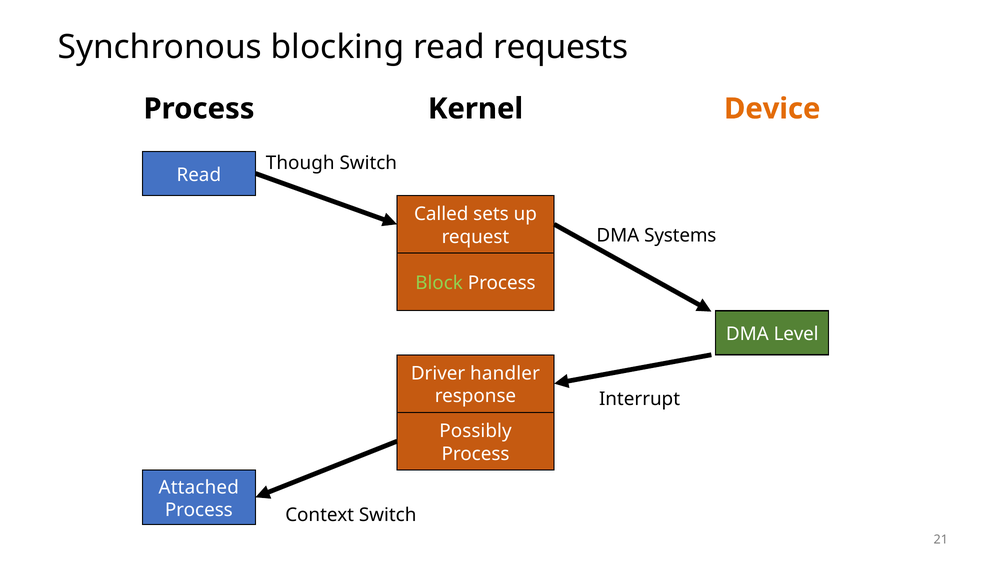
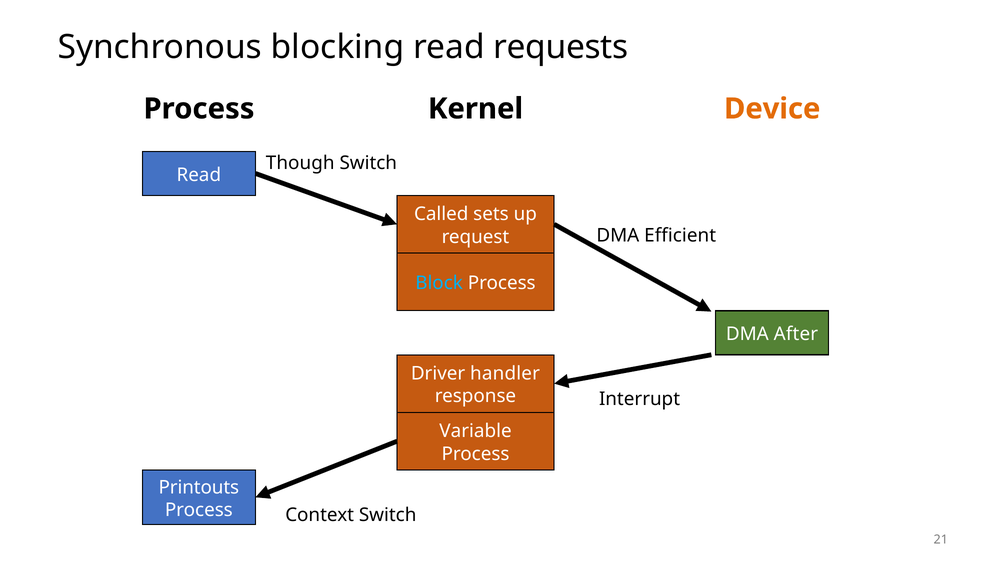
Systems: Systems -> Efficient
Block colour: light green -> light blue
Level: Level -> After
Possibly: Possibly -> Variable
Attached: Attached -> Printouts
